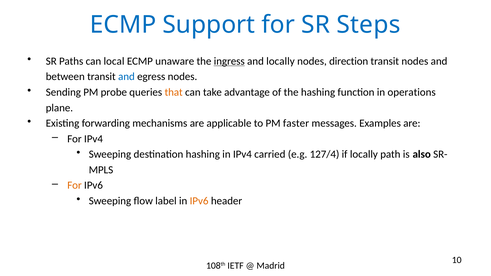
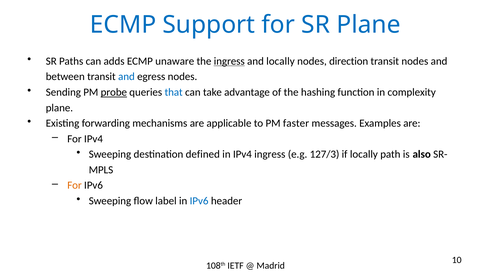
SR Steps: Steps -> Plane
local: local -> adds
probe underline: none -> present
that colour: orange -> blue
operations: operations -> complexity
destination hashing: hashing -> defined
IPv4 carried: carried -> ingress
127/4: 127/4 -> 127/3
IPv6 at (199, 201) colour: orange -> blue
